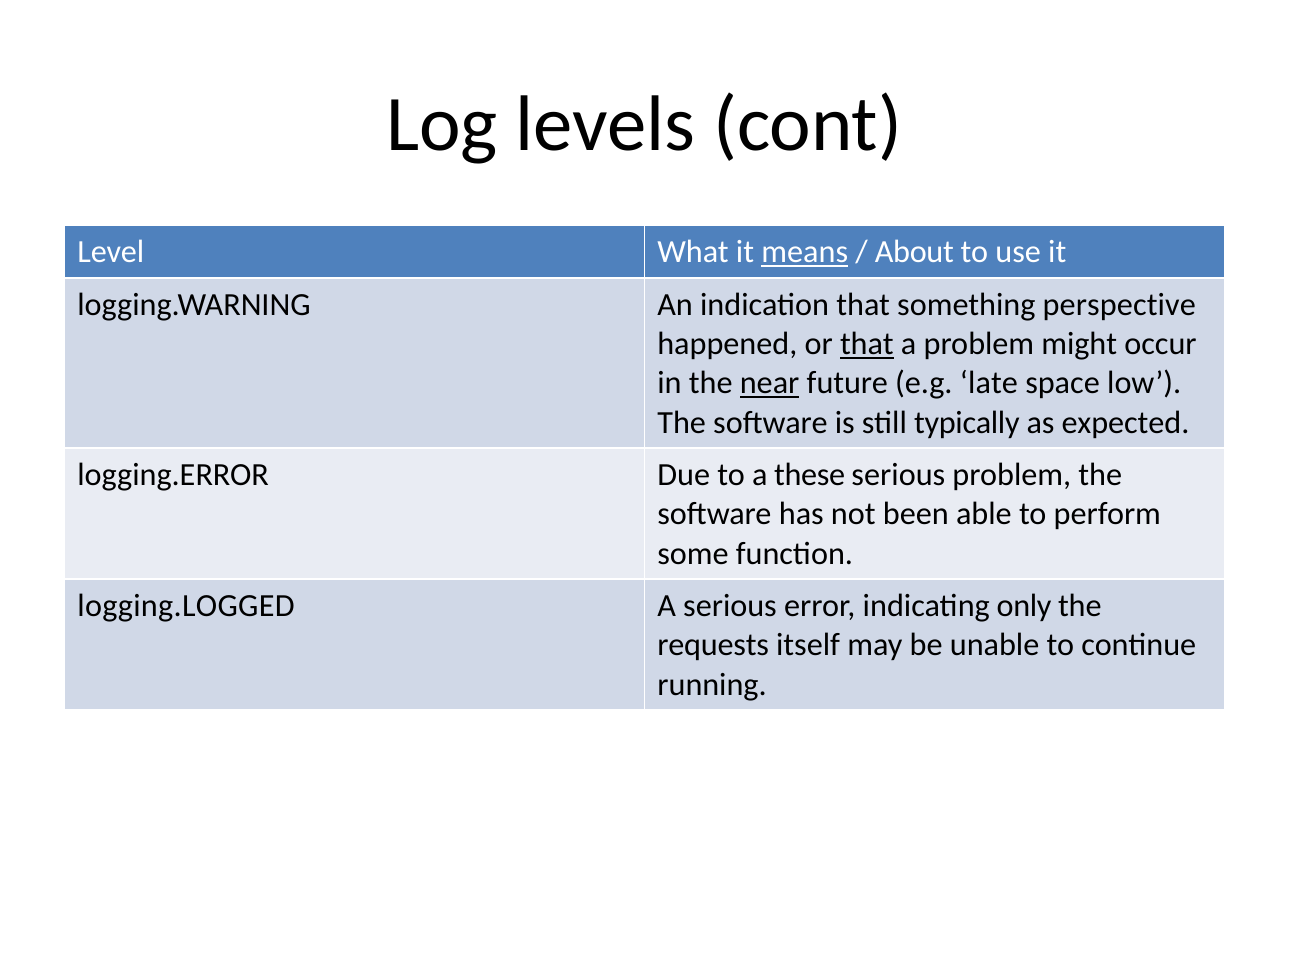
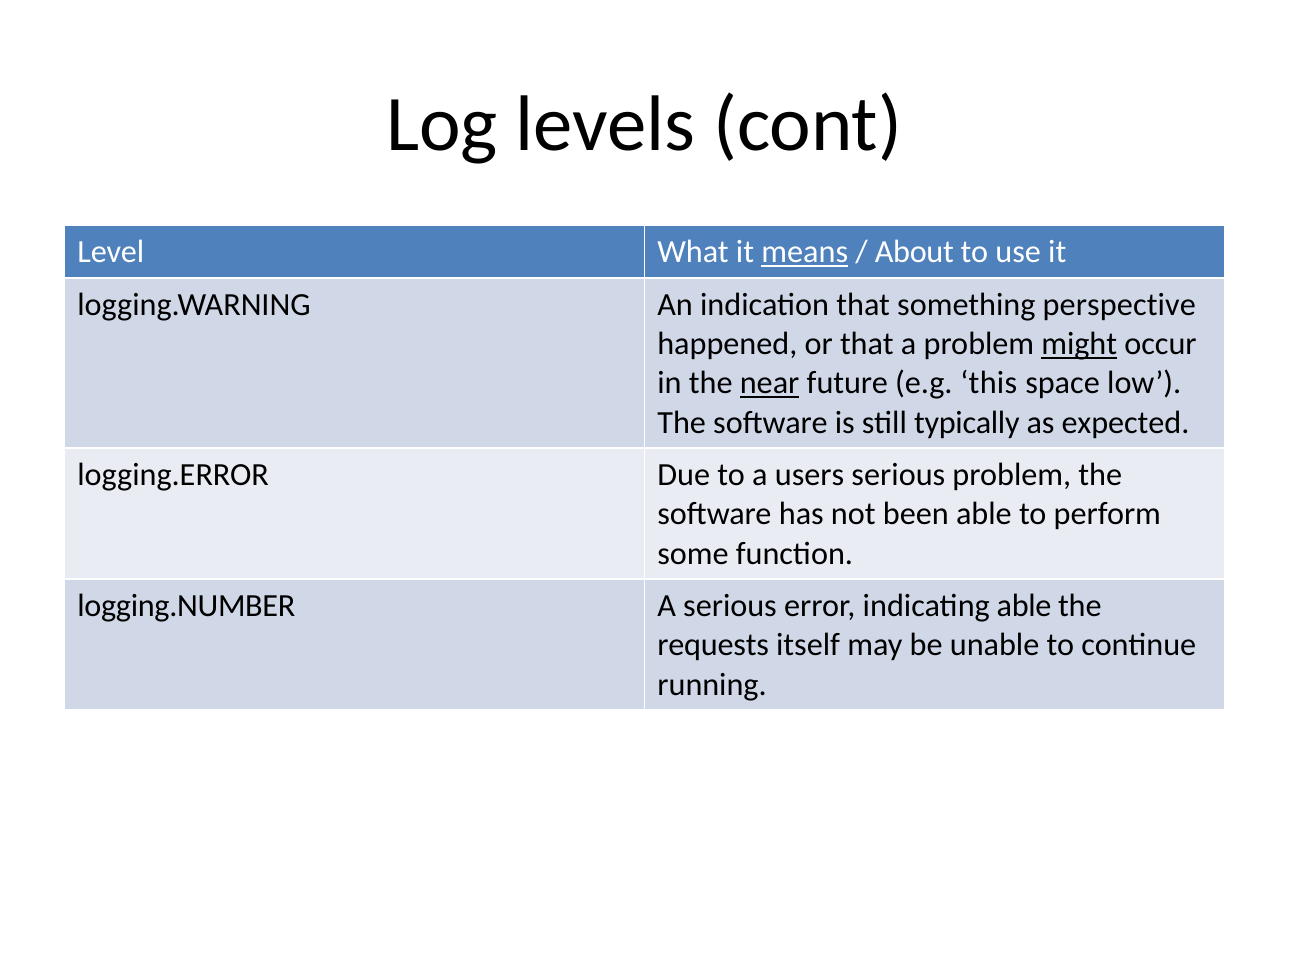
that at (867, 344) underline: present -> none
might underline: none -> present
late: late -> this
these: these -> users
logging.LOGGED: logging.LOGGED -> logging.NUMBER
indicating only: only -> able
